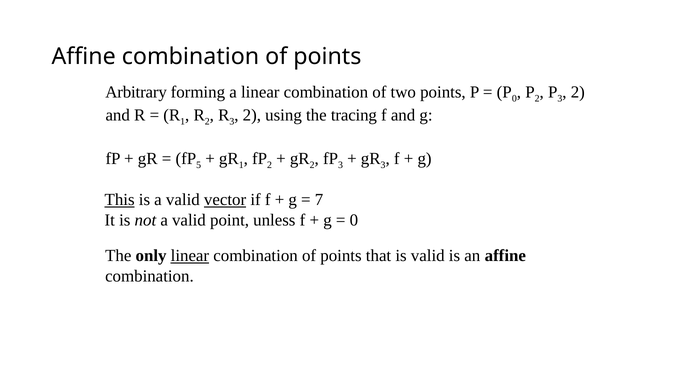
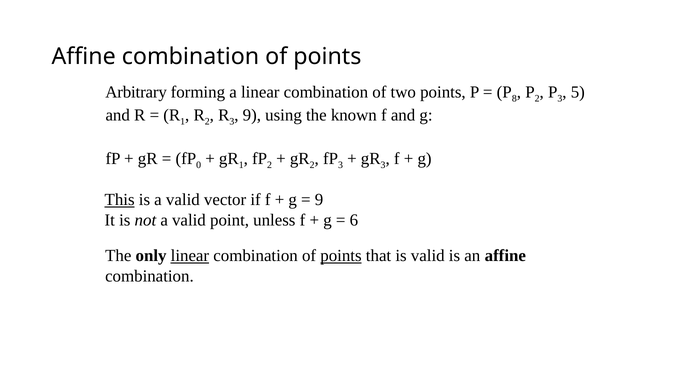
P 0: 0 -> 8
2 at (578, 92): 2 -> 5
2 at (252, 115): 2 -> 9
tracing: tracing -> known
5: 5 -> 0
vector underline: present -> none
7 at (319, 200): 7 -> 9
0 at (354, 220): 0 -> 6
points at (341, 256) underline: none -> present
